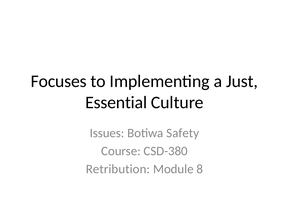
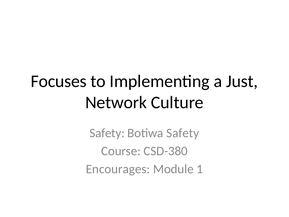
Essential: Essential -> Network
Issues at (107, 133): Issues -> Safety
Retribution: Retribution -> Encourages
8: 8 -> 1
